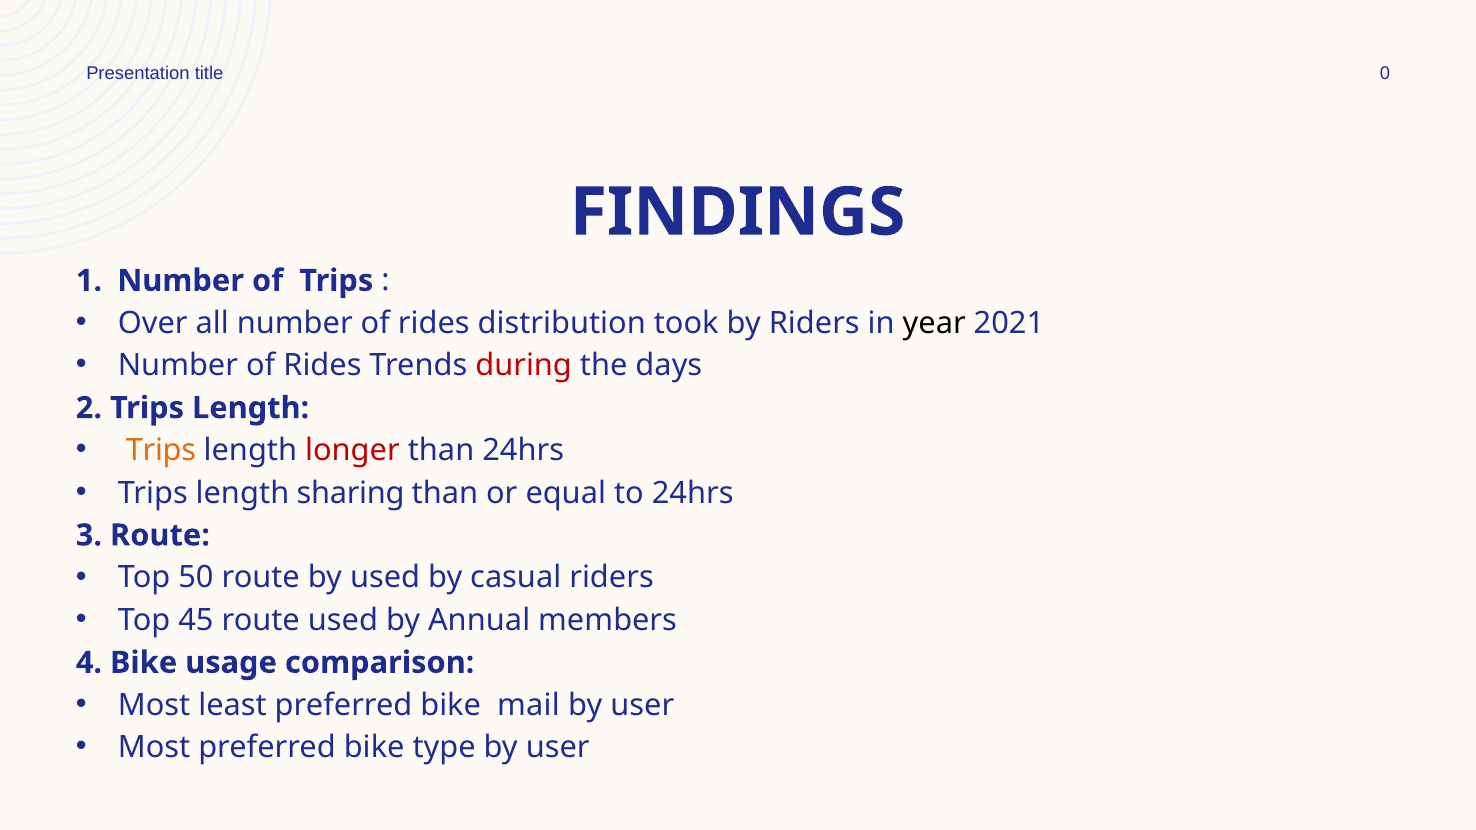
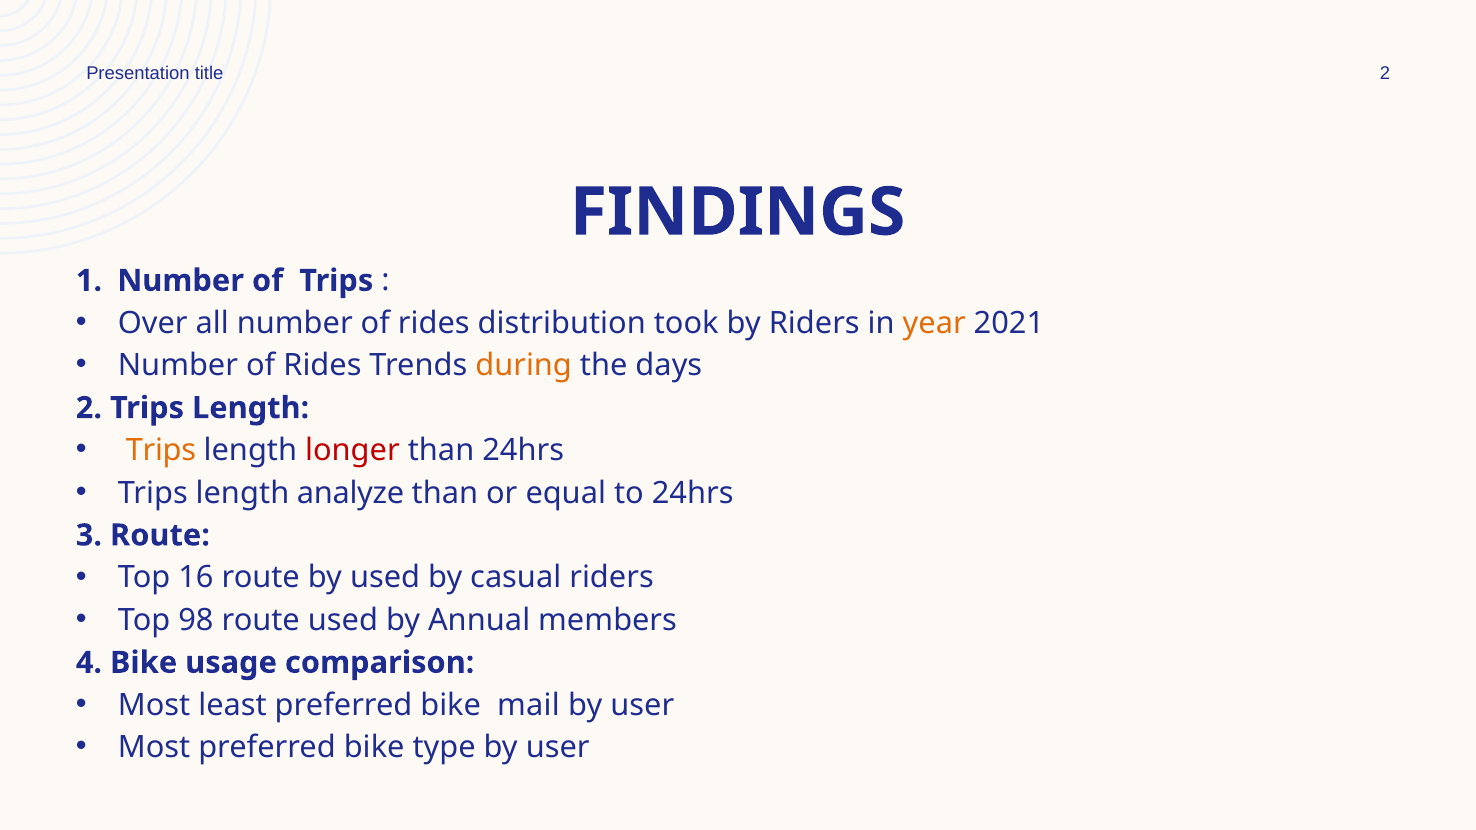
title 0: 0 -> 2
year colour: black -> orange
during colour: red -> orange
sharing: sharing -> analyze
50: 50 -> 16
45: 45 -> 98
